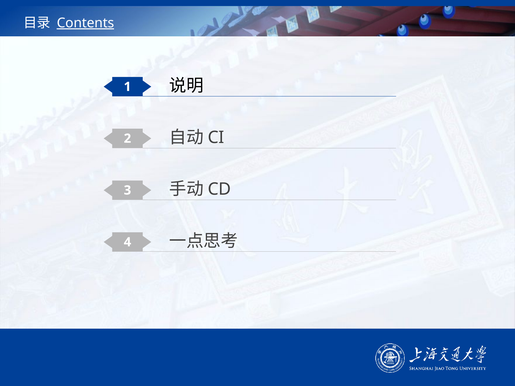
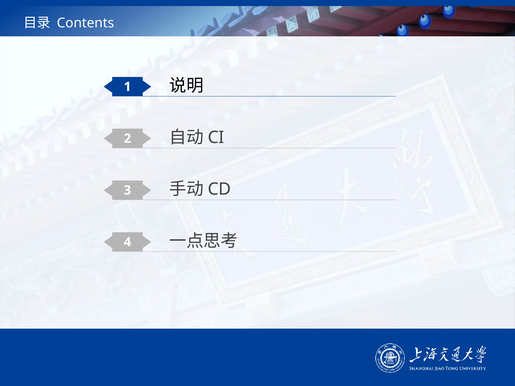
Contents underline: present -> none
